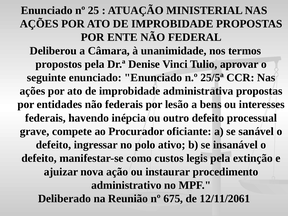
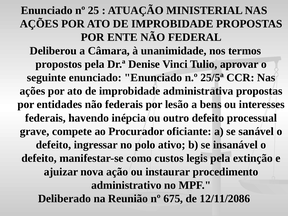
12/11/2061: 12/11/2061 -> 12/11/2086
